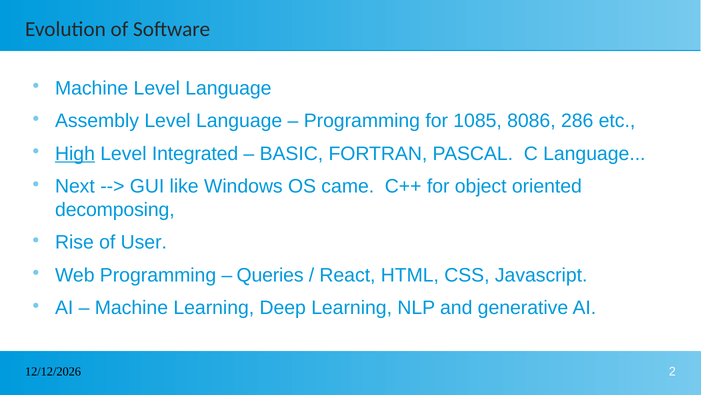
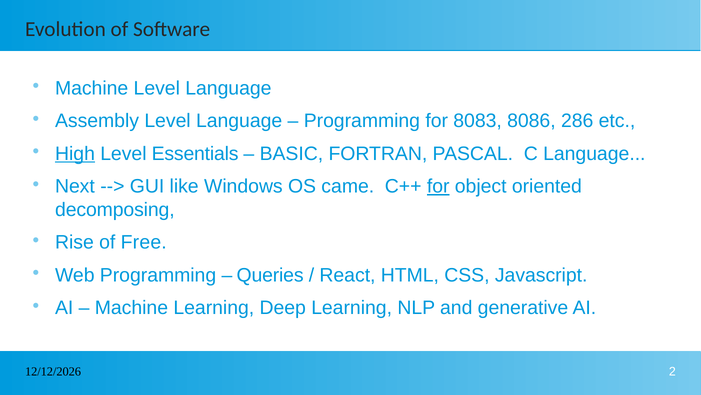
1085: 1085 -> 8083
Integrated: Integrated -> Essentials
for at (438, 186) underline: none -> present
User: User -> Free
